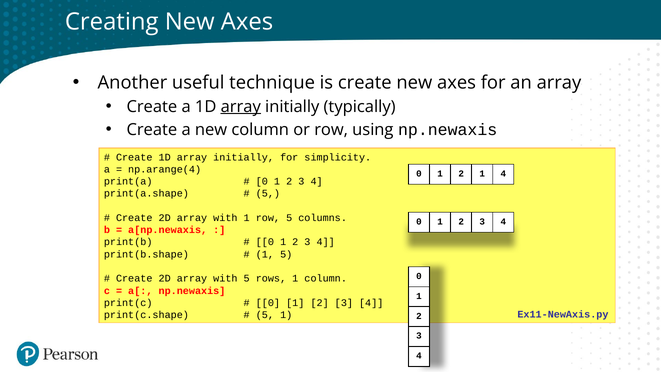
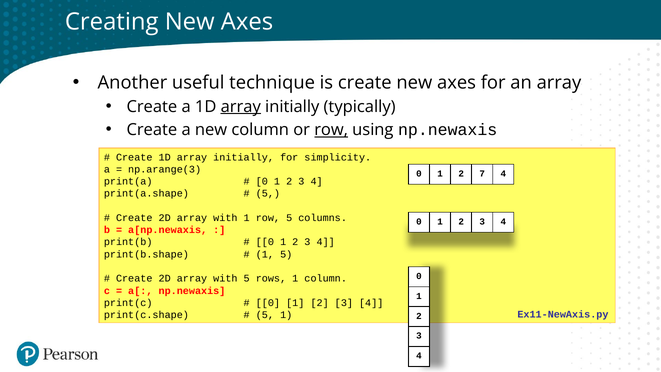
row at (331, 130) underline: none -> present
np.arange(4: np.arange(4 -> np.arange(3
2 1: 1 -> 7
